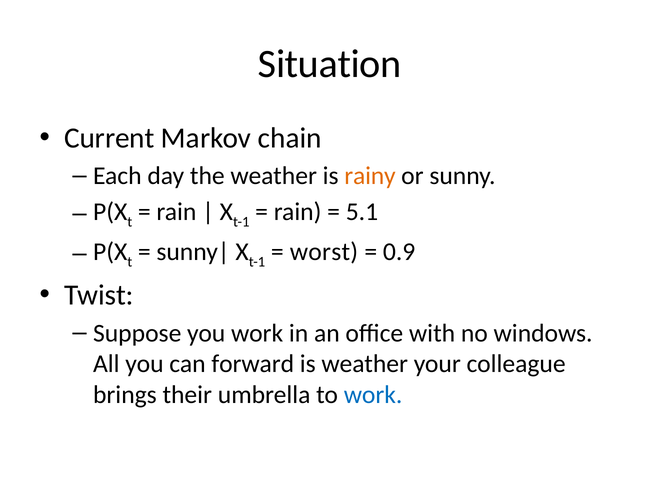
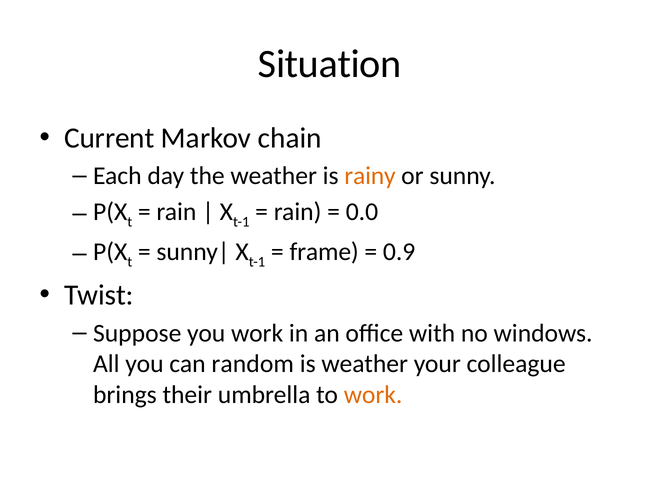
5.1: 5.1 -> 0.0
worst: worst -> frame
forward: forward -> random
work at (373, 395) colour: blue -> orange
